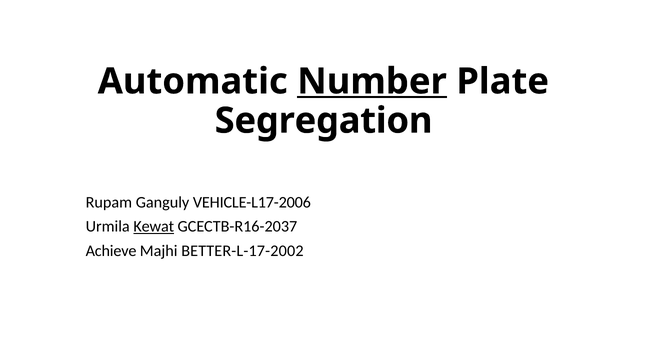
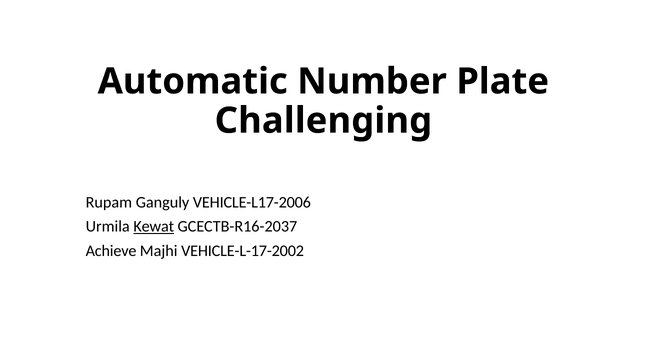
Number underline: present -> none
Segregation: Segregation -> Challenging
BETTER-L-17-2002: BETTER-L-17-2002 -> VEHICLE-L-17-2002
